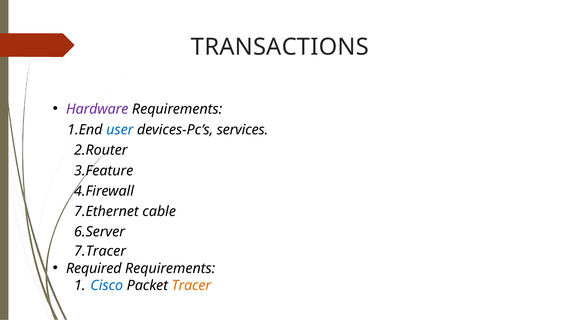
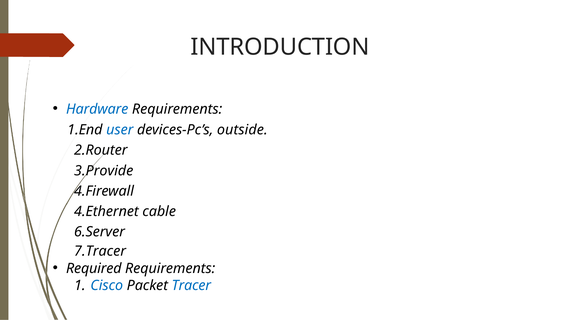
TRANSACTIONS: TRANSACTIONS -> INTRODUCTION
Hardware colour: purple -> blue
services: services -> outside
3.Feature: 3.Feature -> 3.Provide
7.Ethernet: 7.Ethernet -> 4.Ethernet
Tracer colour: orange -> blue
